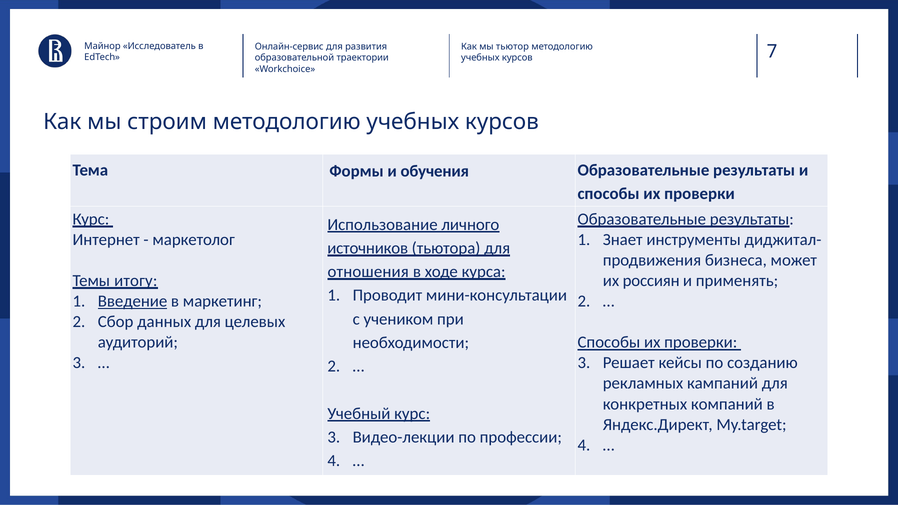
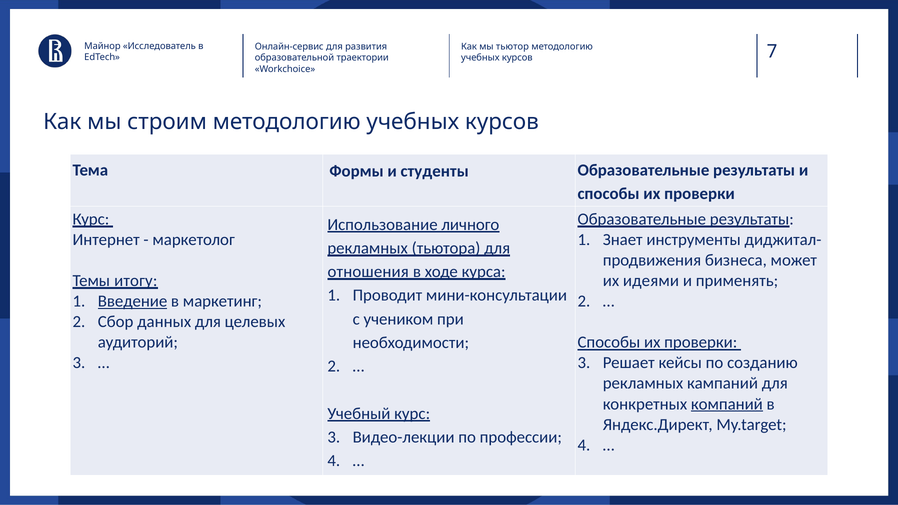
обучения: обучения -> студенты
источников at (368, 248): источников -> рекламных
россиян: россиян -> идеями
компаний underline: none -> present
